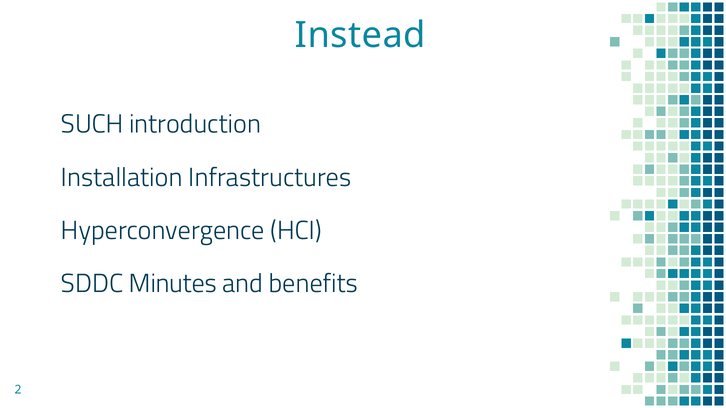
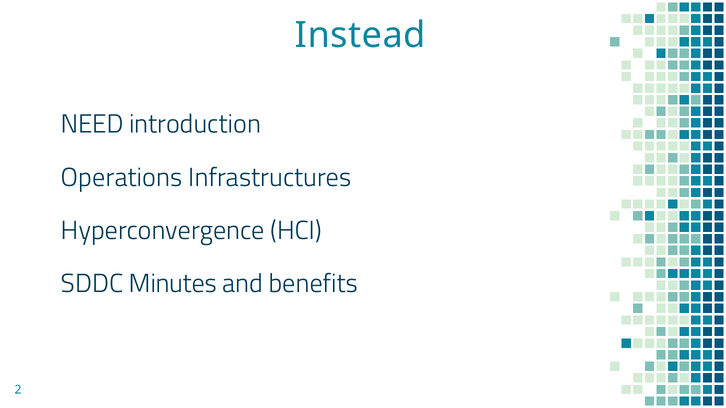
SUCH: SUCH -> NEED
Installation: Installation -> Operations
